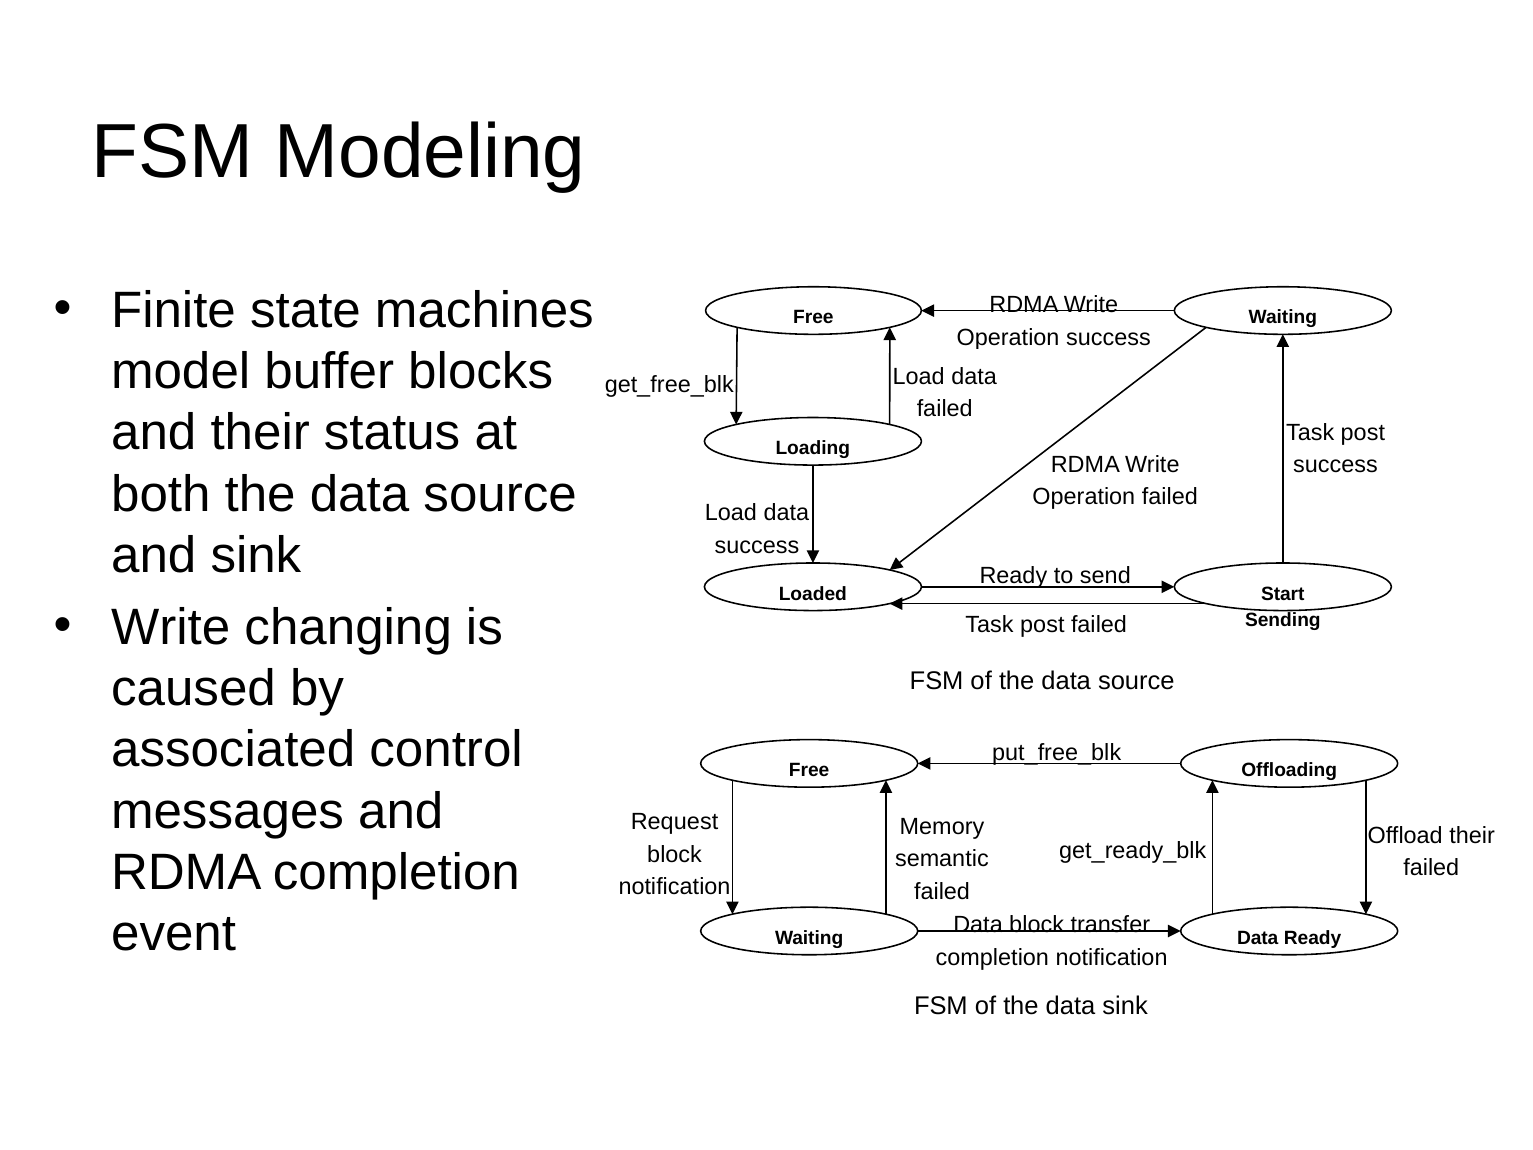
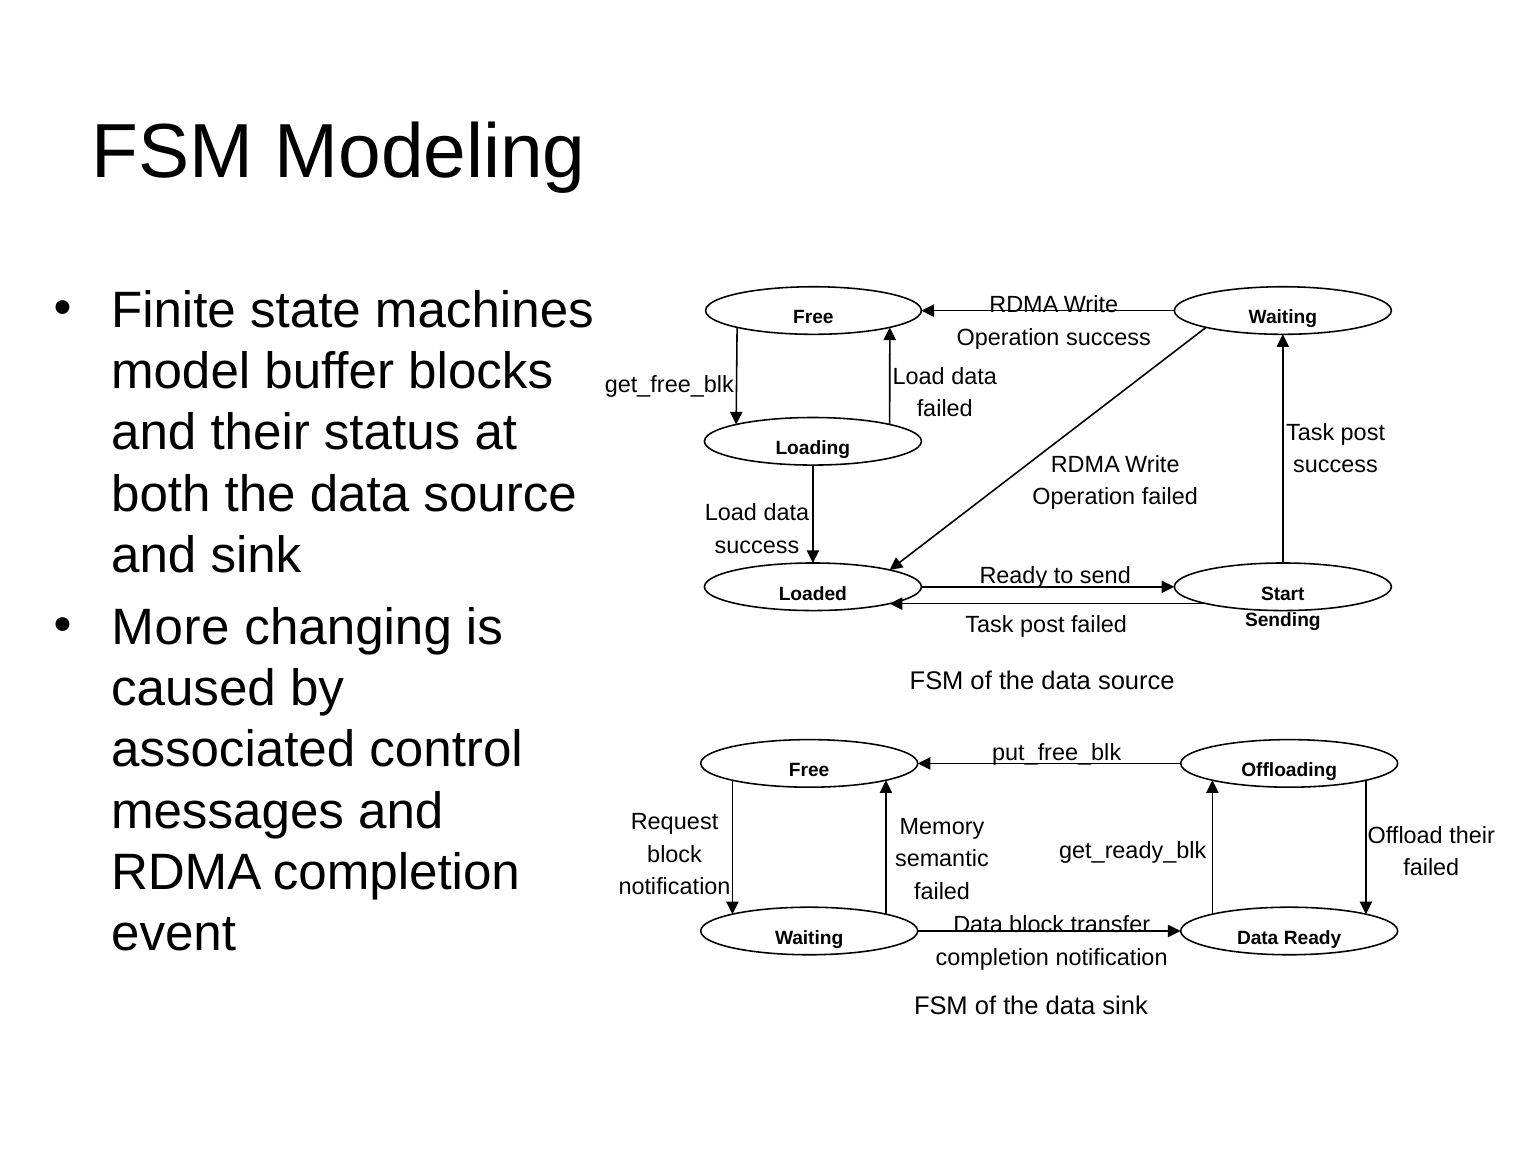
Write at (171, 627): Write -> More
